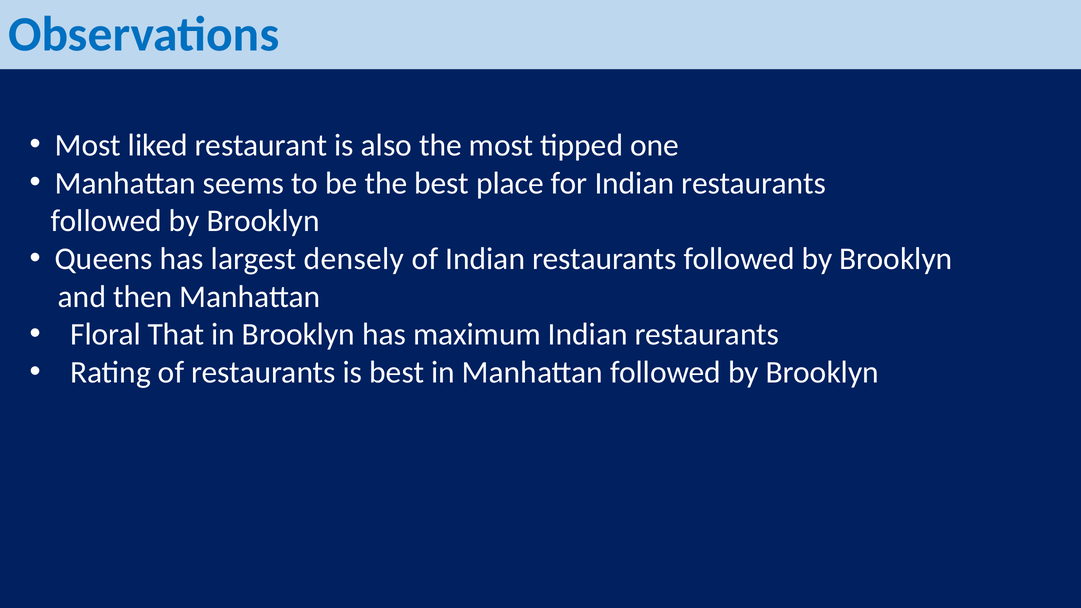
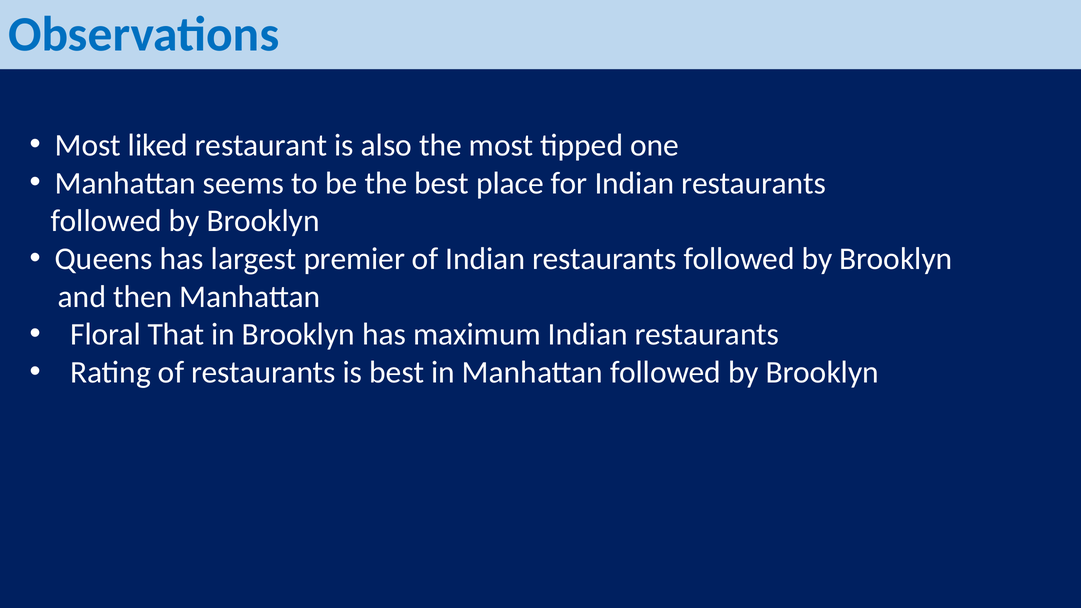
densely: densely -> premier
